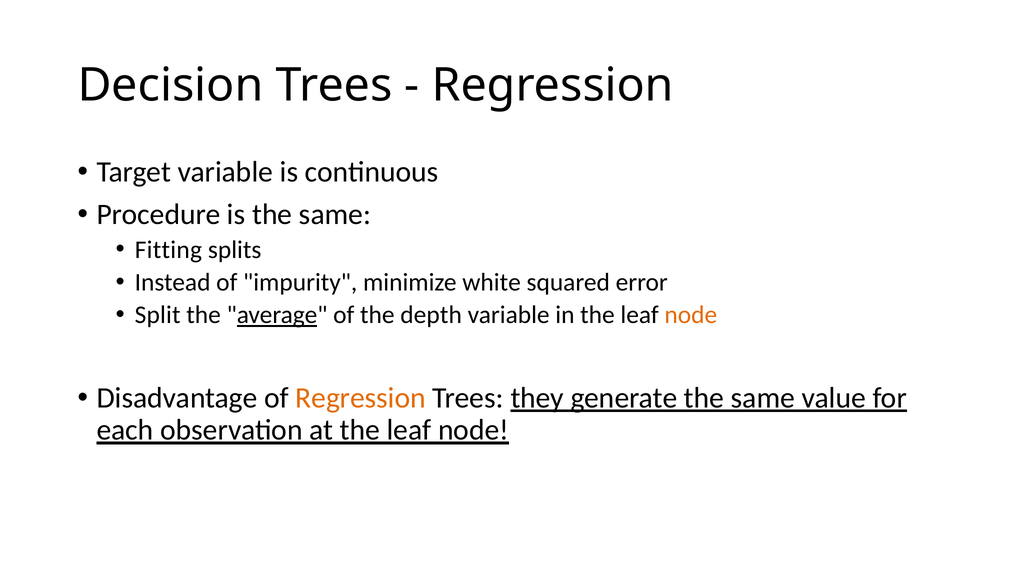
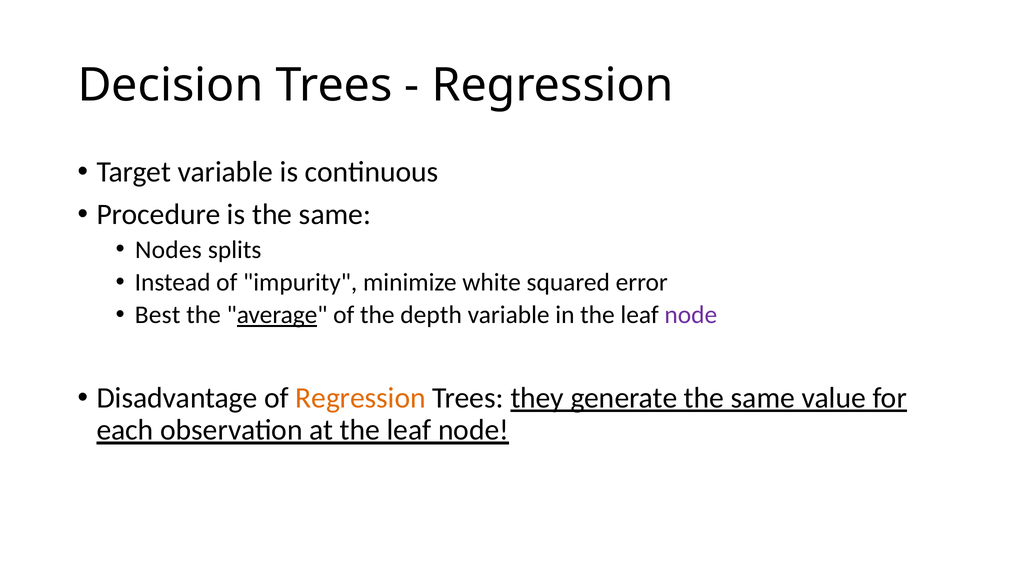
Fitting: Fitting -> Nodes
Split: Split -> Best
node at (691, 315) colour: orange -> purple
